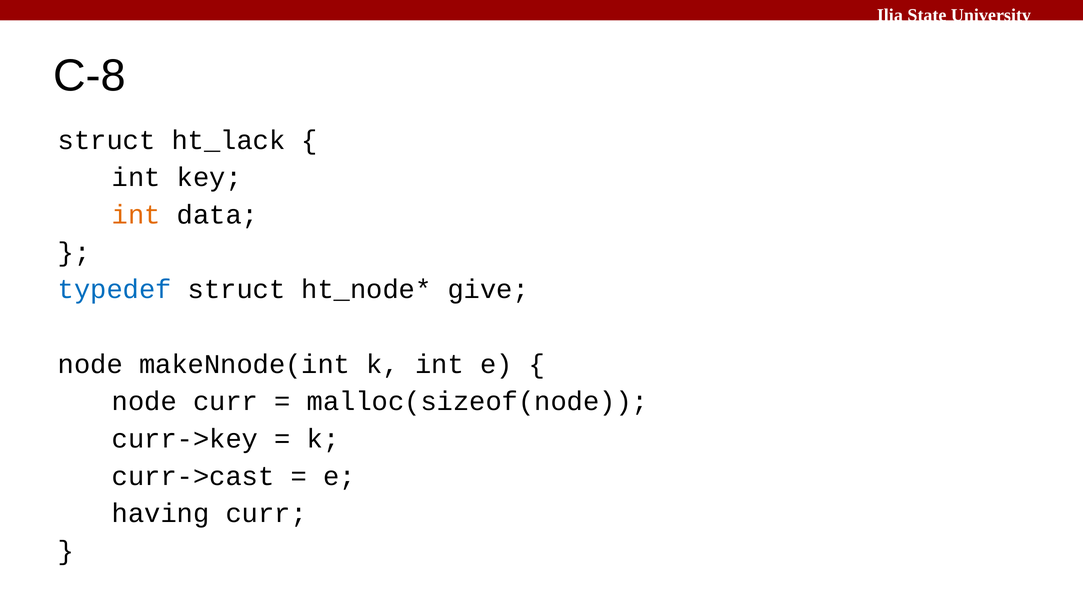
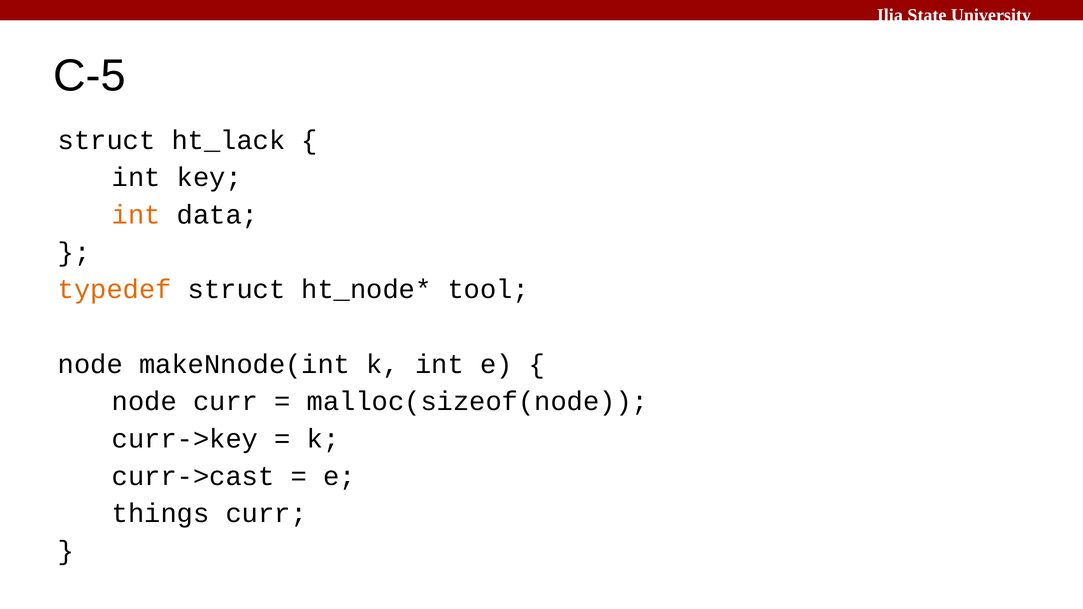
C-8: C-8 -> C-5
typedef colour: blue -> orange
give: give -> tool
having: having -> things
